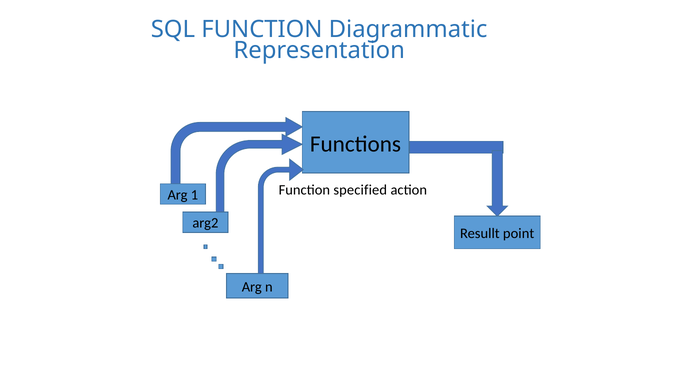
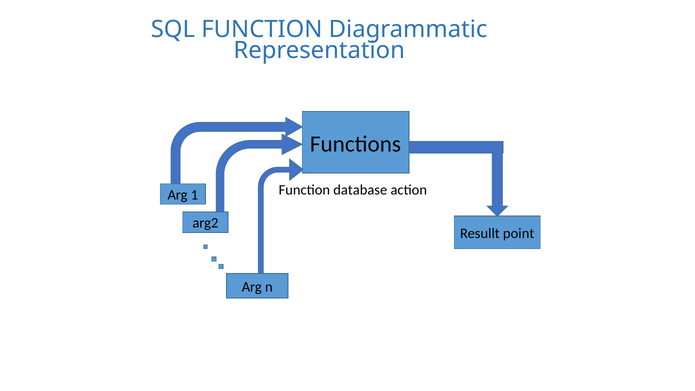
specified: specified -> database
